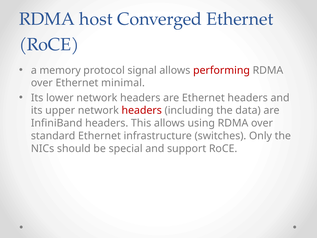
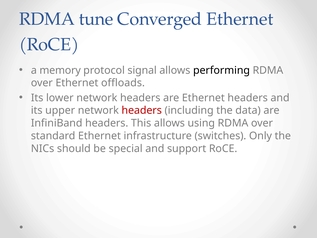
host: host -> tune
performing colour: red -> black
minimal: minimal -> offloads
